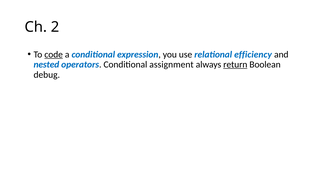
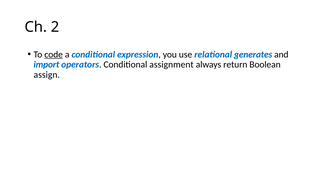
efficiency: efficiency -> generates
nested: nested -> import
return underline: present -> none
debug: debug -> assign
